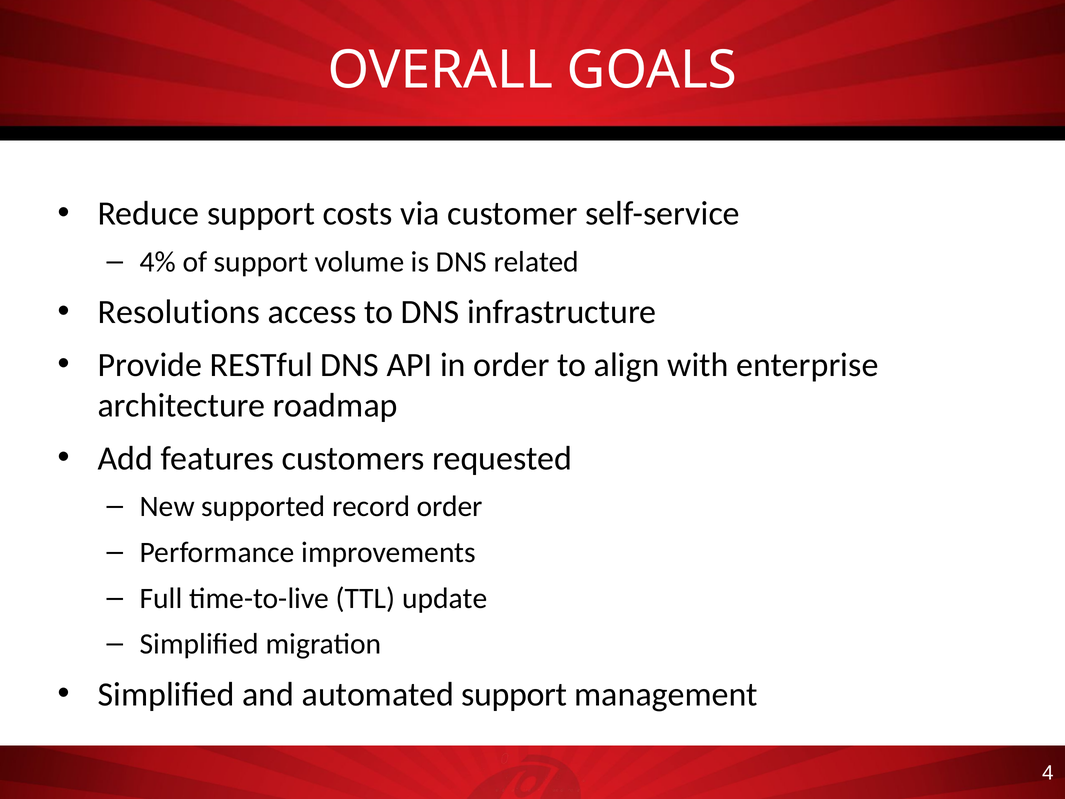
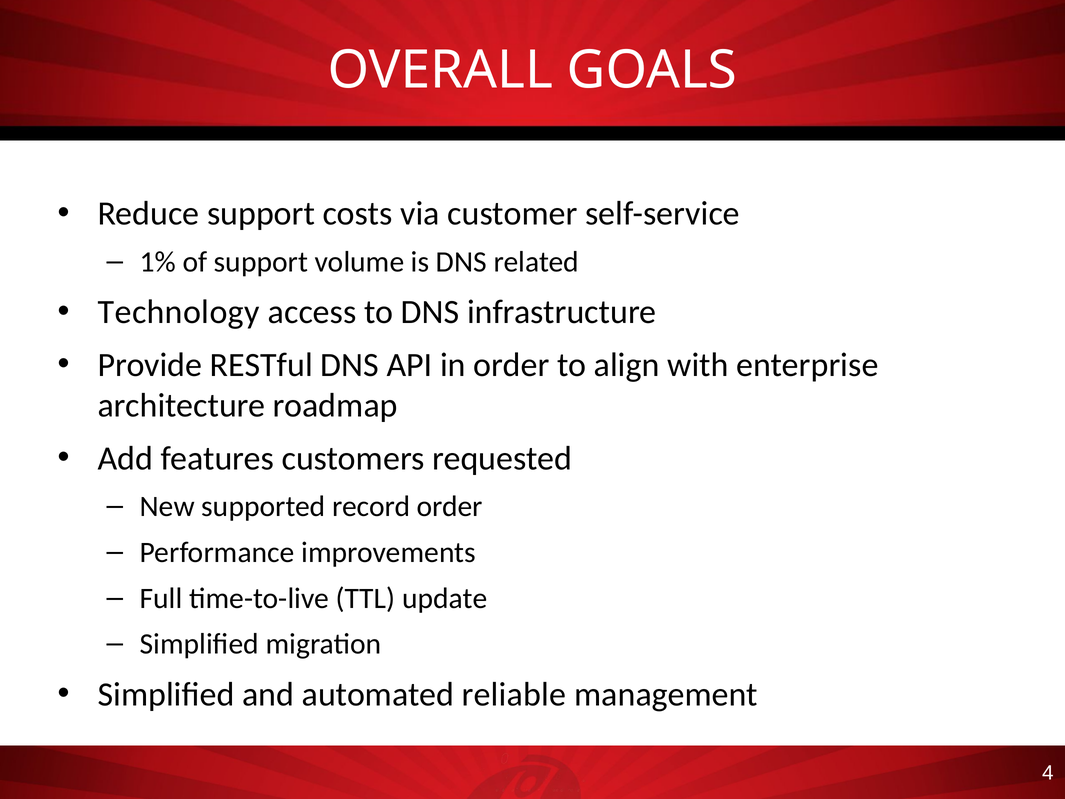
4%: 4% -> 1%
Resolutions: Resolutions -> Technology
automated support: support -> reliable
